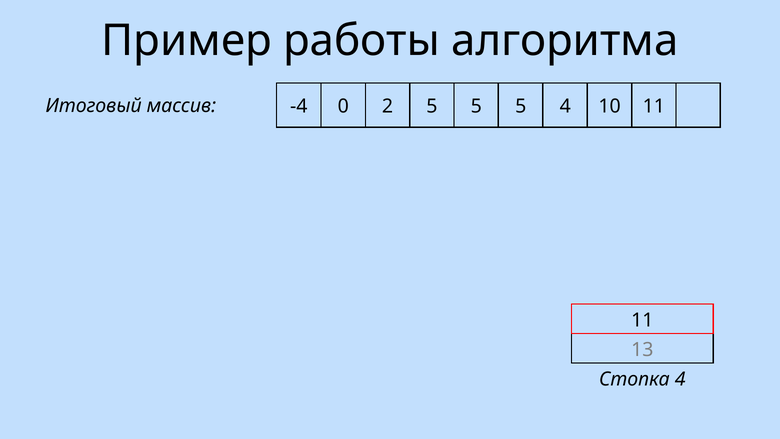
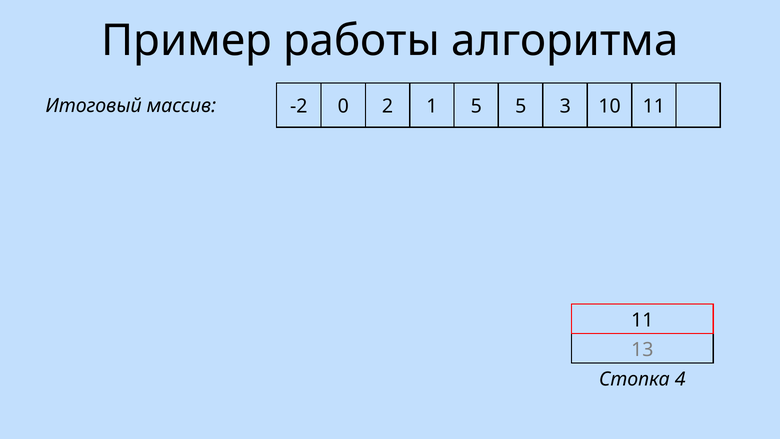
-4: -4 -> -2
2 5: 5 -> 1
5 4: 4 -> 3
